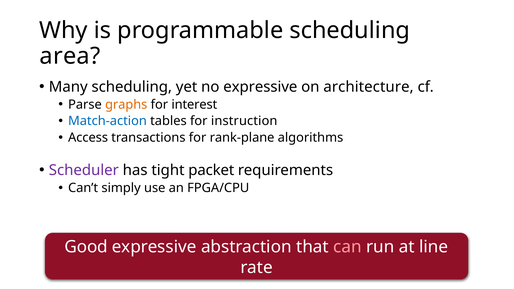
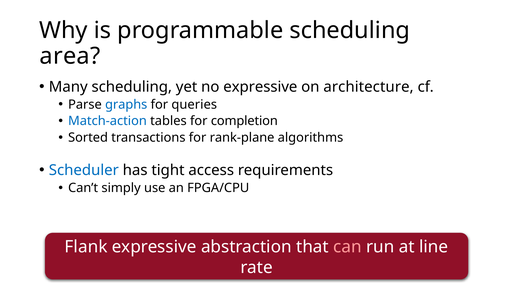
graphs colour: orange -> blue
interest: interest -> queries
instruction: instruction -> completion
Access: Access -> Sorted
Scheduler colour: purple -> blue
packet: packet -> access
Good: Good -> Flank
